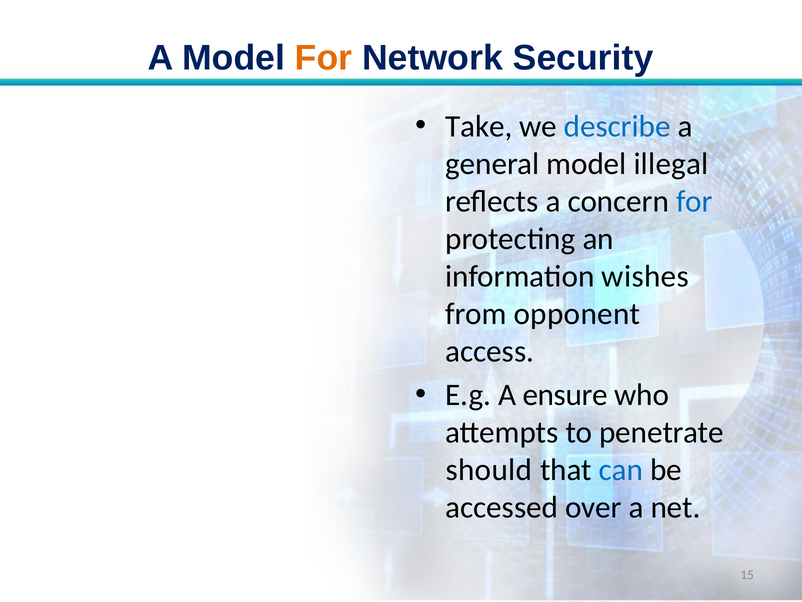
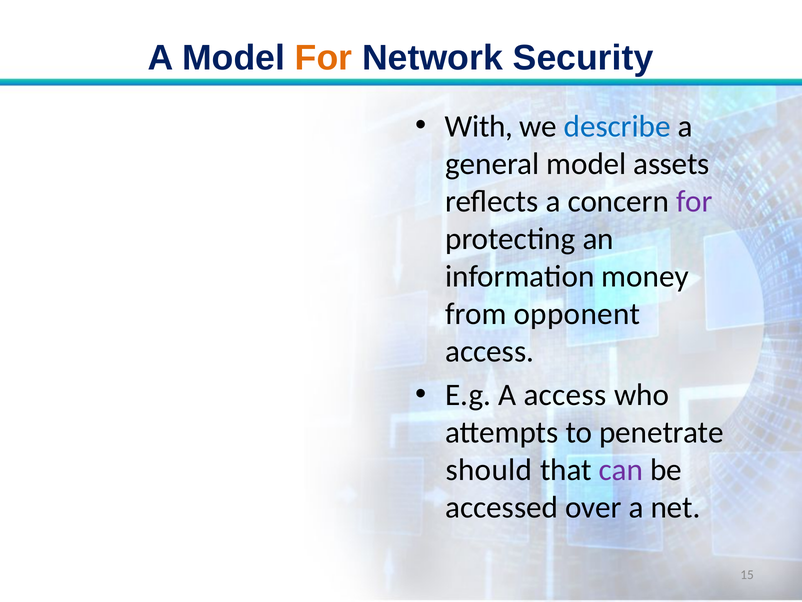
Take: Take -> With
illegal: illegal -> assets
for at (694, 201) colour: blue -> purple
wishes: wishes -> money
A ensure: ensure -> access
can colour: blue -> purple
